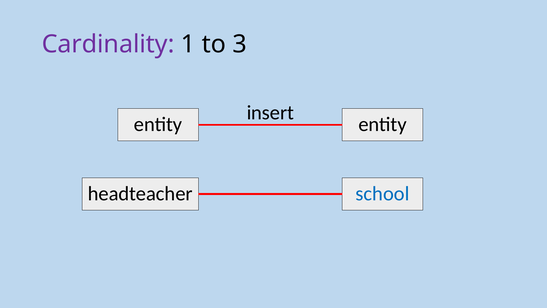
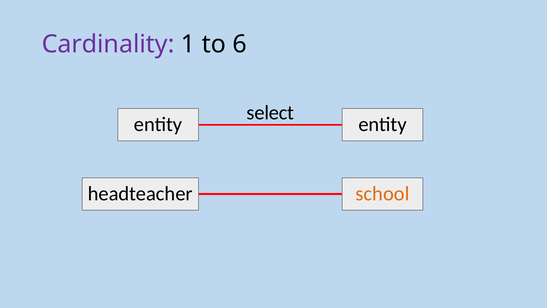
3: 3 -> 6
insert: insert -> select
school colour: blue -> orange
